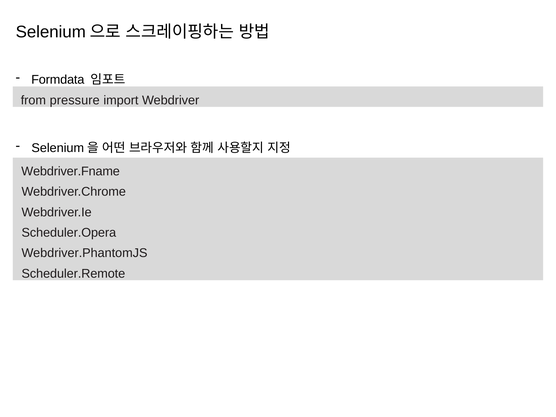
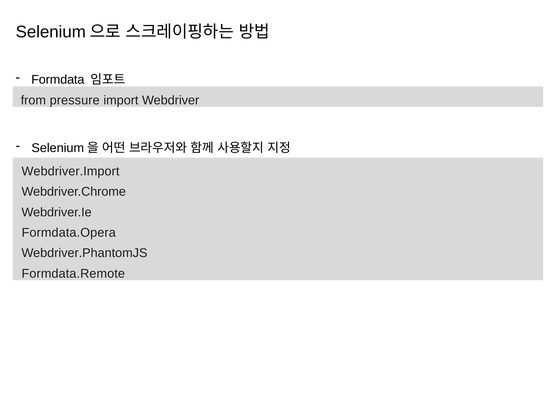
Webdriver.Fname: Webdriver.Fname -> Webdriver.Import
Scheduler.Opera: Scheduler.Opera -> Formdata.Opera
Scheduler.Remote: Scheduler.Remote -> Formdata.Remote
